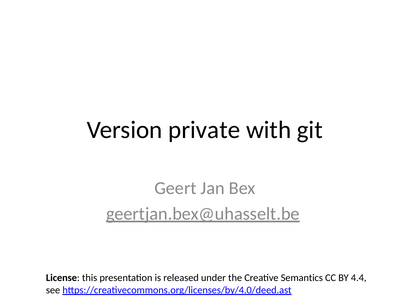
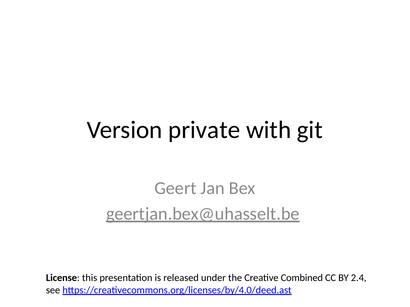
Semantics: Semantics -> Combined
4.4: 4.4 -> 2.4
